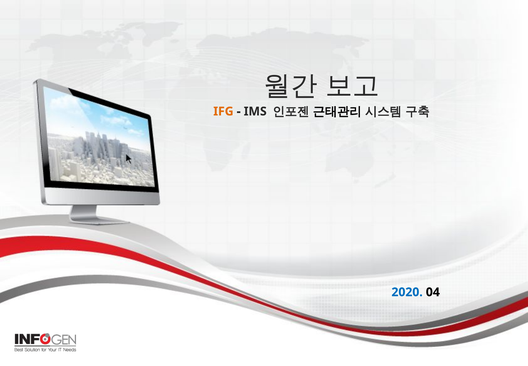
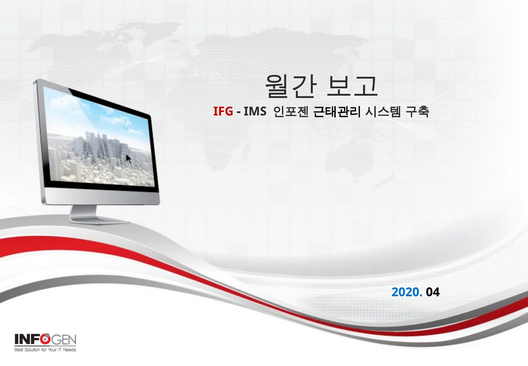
IFG colour: orange -> red
